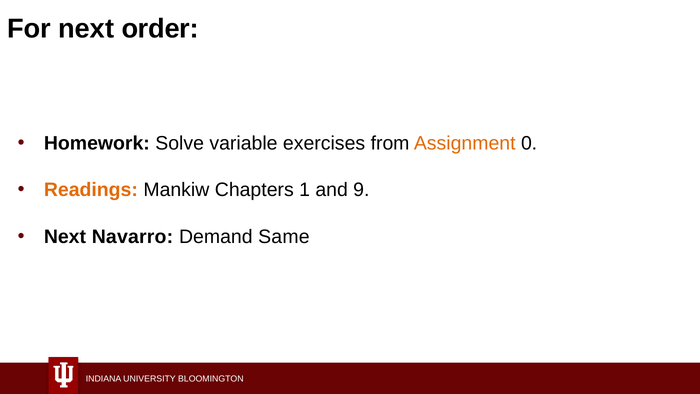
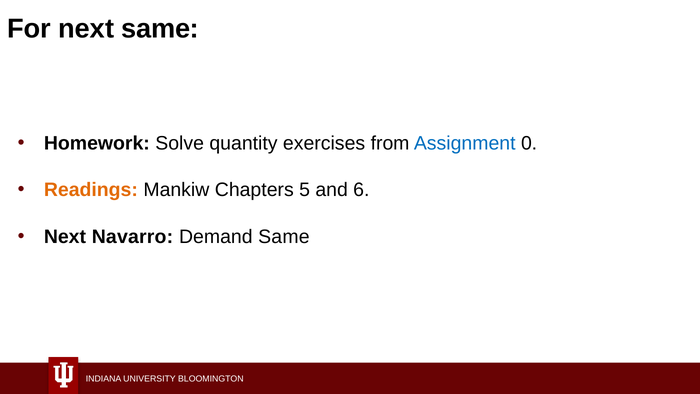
next order: order -> same
variable: variable -> quantity
Assignment colour: orange -> blue
1: 1 -> 5
9: 9 -> 6
